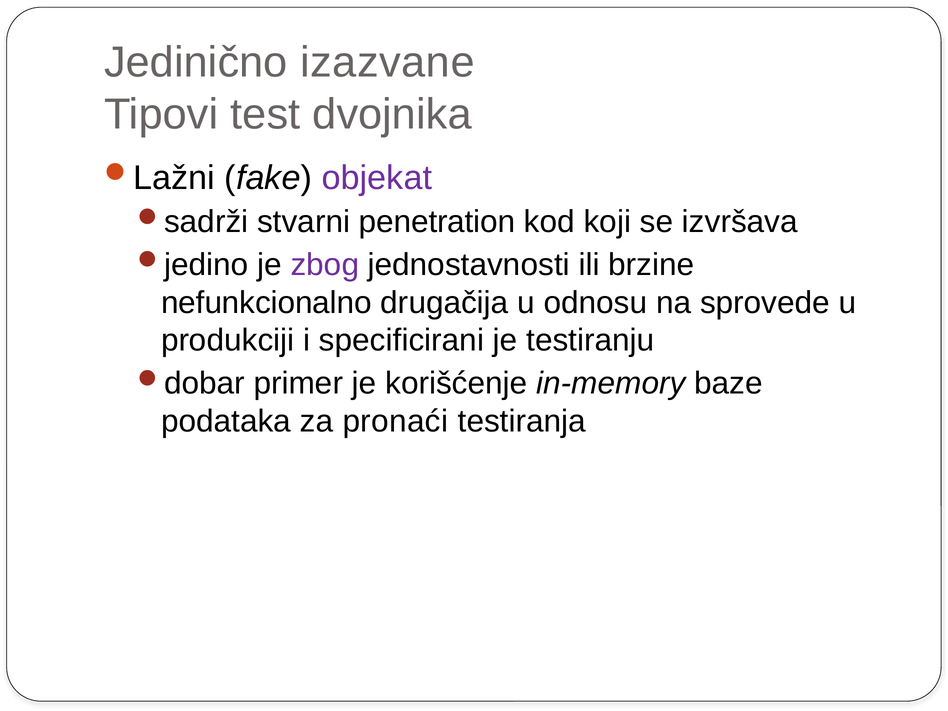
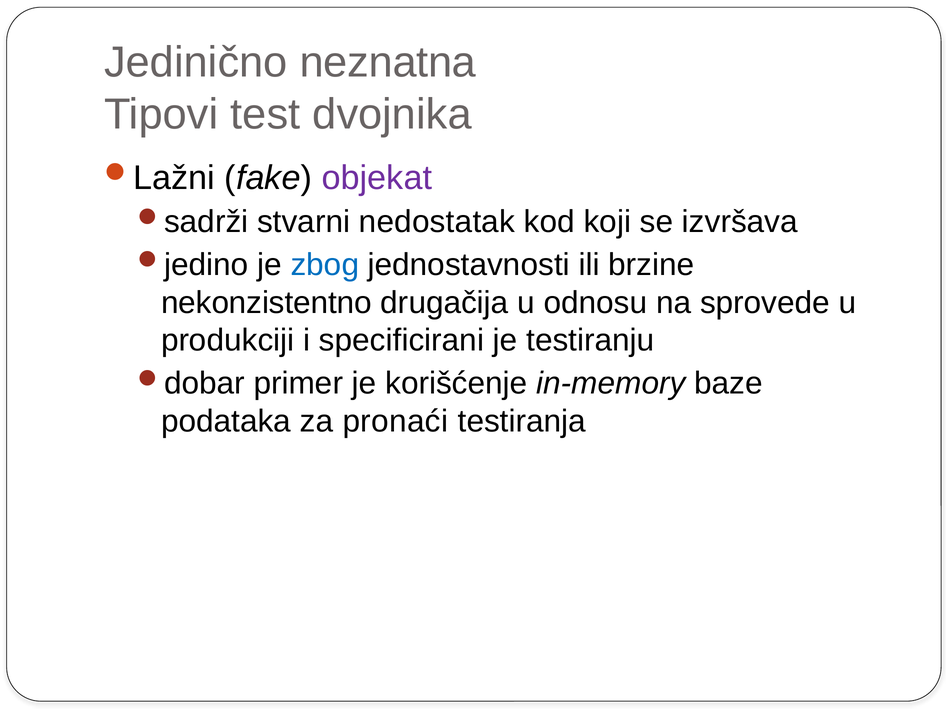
izazvane: izazvane -> neznatna
penetration: penetration -> nedostatak
zbog colour: purple -> blue
nefunkcionalno: nefunkcionalno -> nekonzistentno
